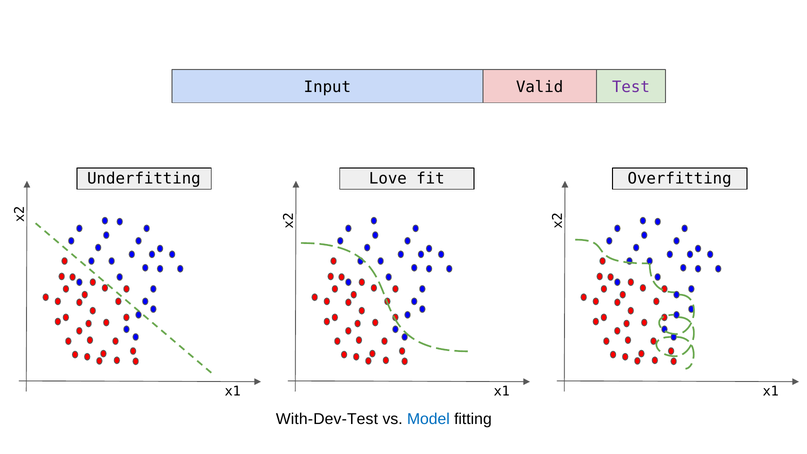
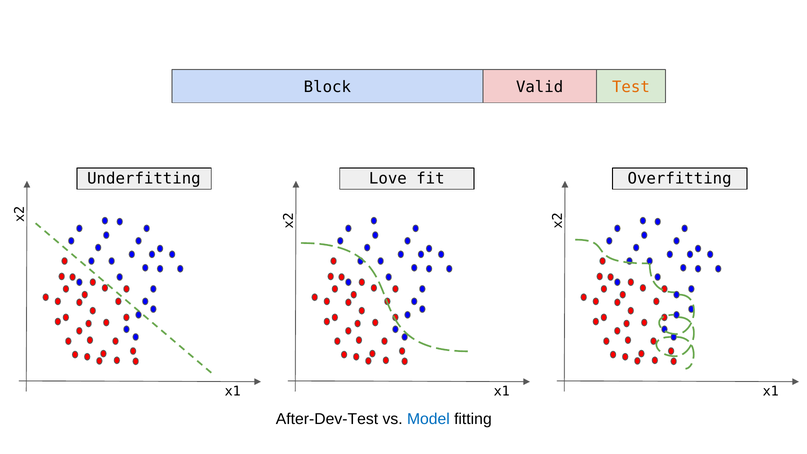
Input: Input -> Block
Test colour: purple -> orange
With-Dev-Test: With-Dev-Test -> After-Dev-Test
